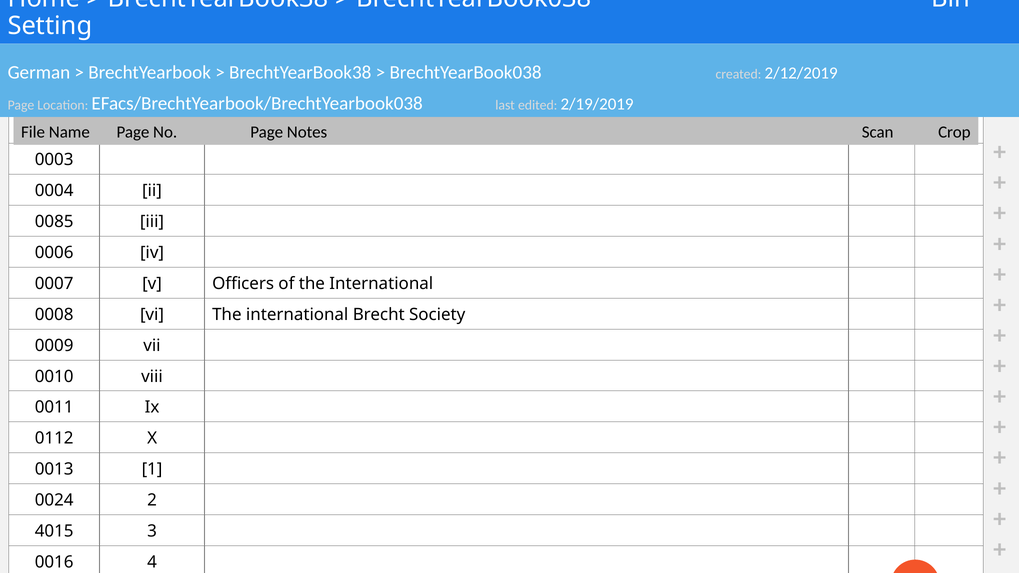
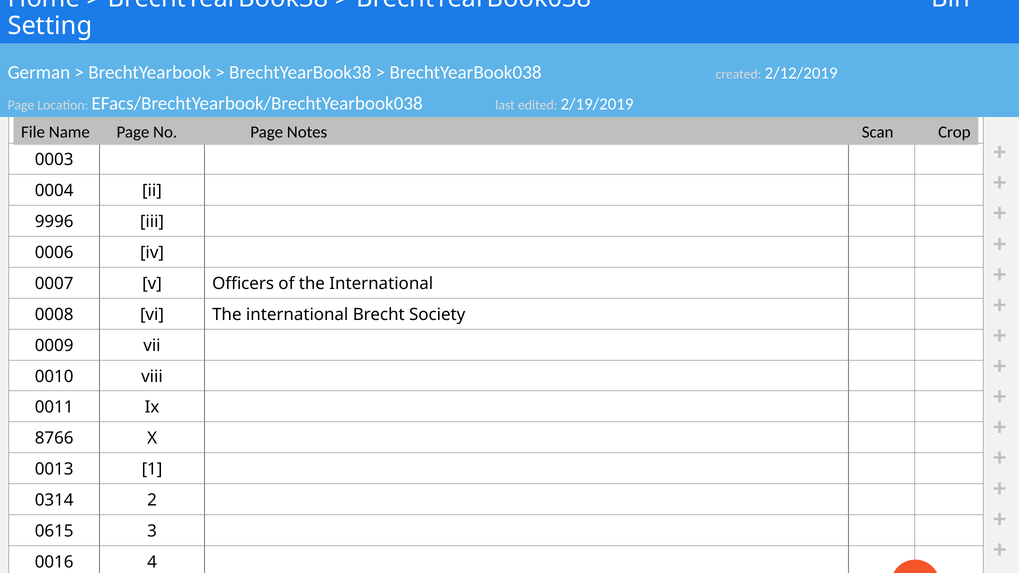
0085: 0085 -> 9996
0112: 0112 -> 8766
0024 at (54, 500): 0024 -> 0314
4015: 4015 -> 0615
